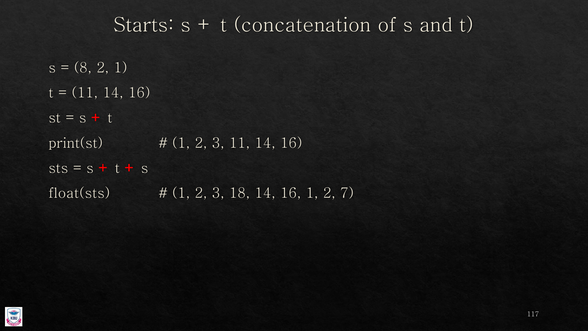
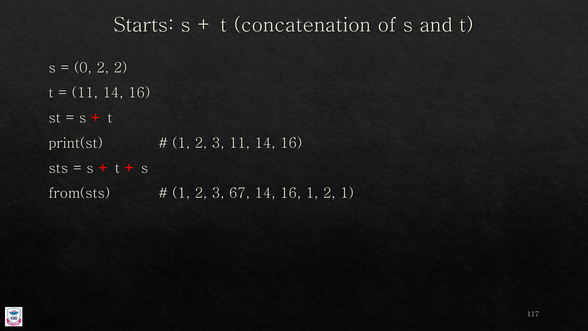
8: 8 -> 0
2 1: 1 -> 2
float(sts: float(sts -> from(sts
18: 18 -> 67
2 7: 7 -> 1
